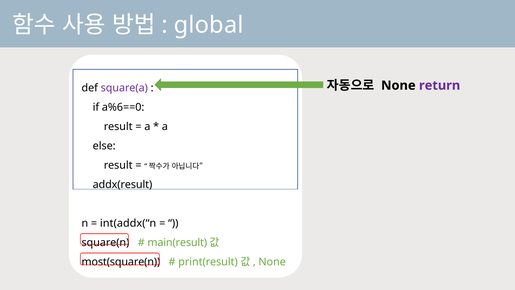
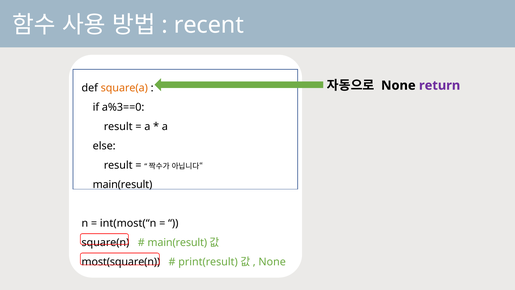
global: global -> recent
square(a colour: purple -> orange
a%6==0: a%6==0 -> a%3==0
addx(result at (122, 184): addx(result -> main(result
int(addx(“n: int(addx(“n -> int(most(“n
